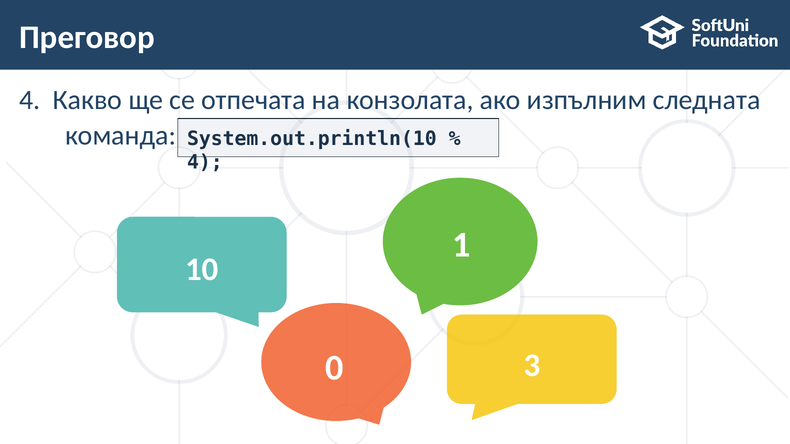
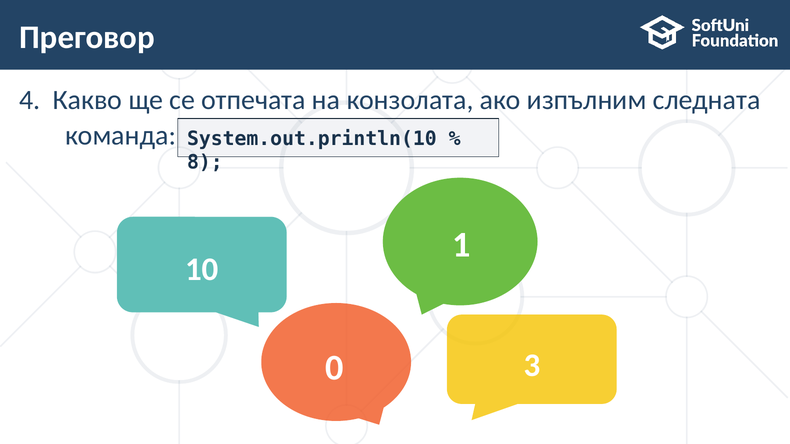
4 at (205, 162): 4 -> 8
